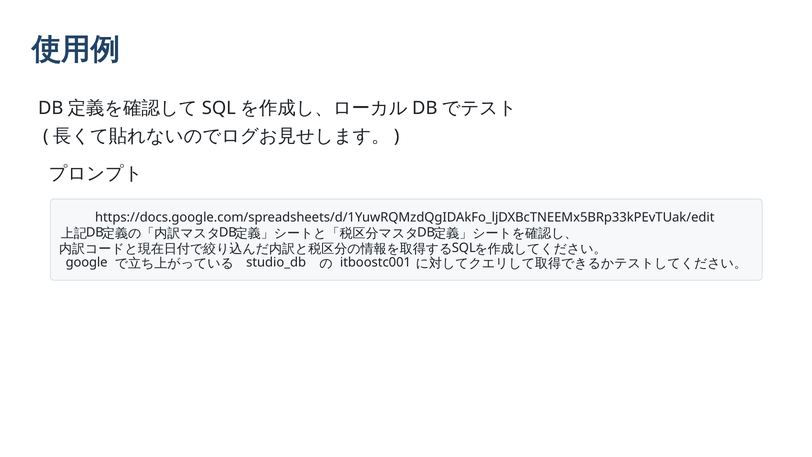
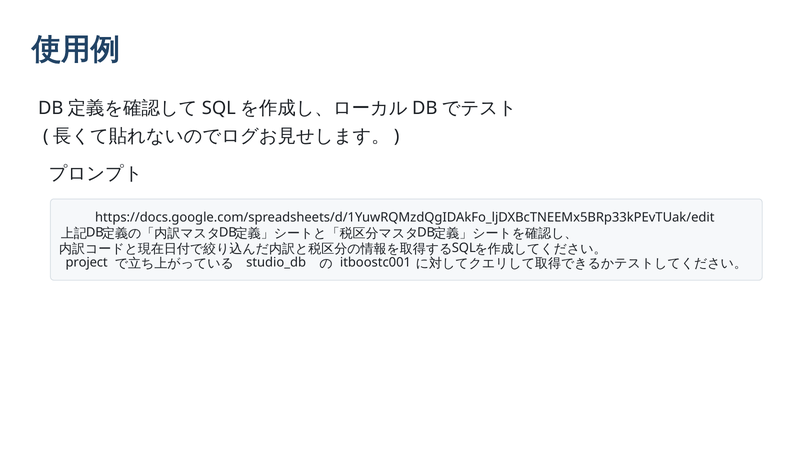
google: google -> project
